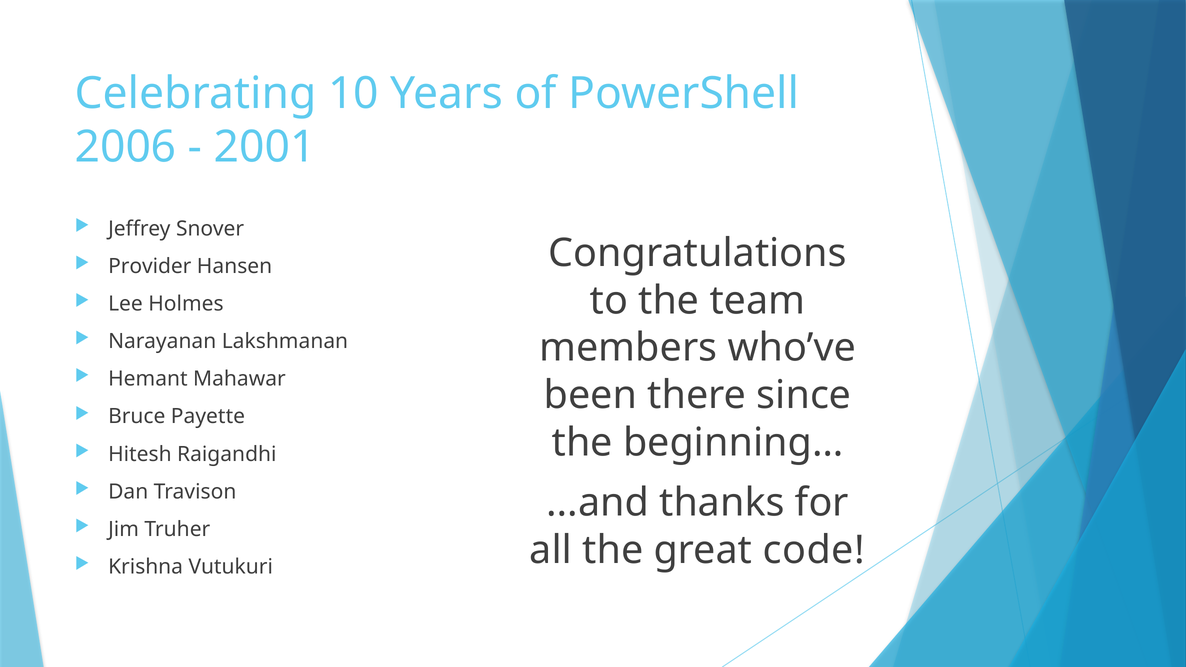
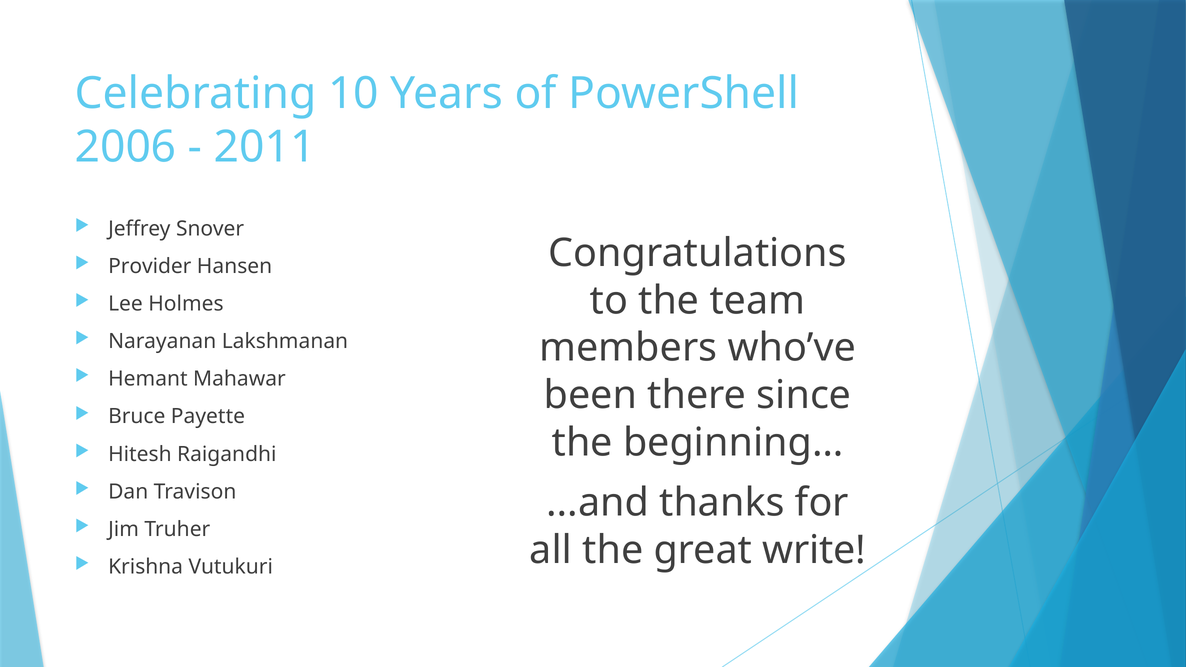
2001: 2001 -> 2011
code: code -> write
